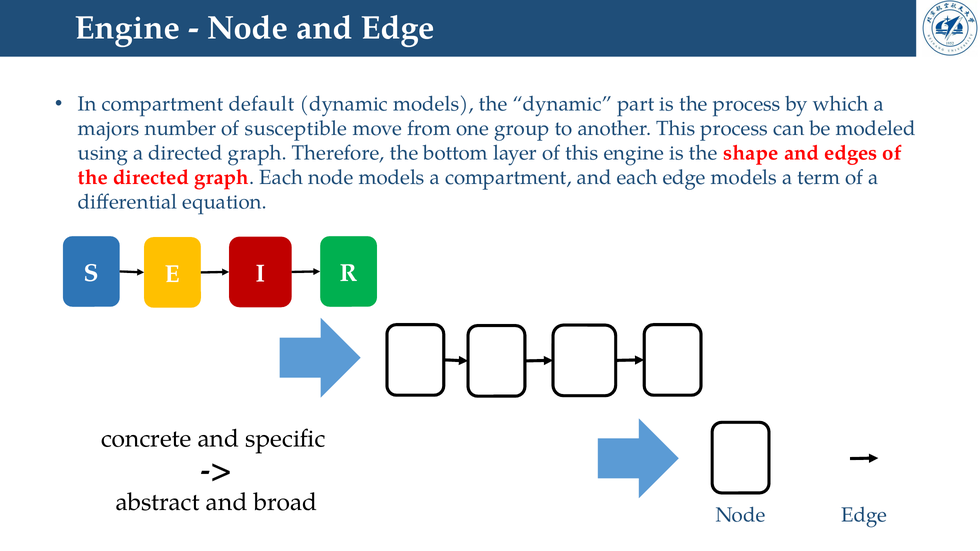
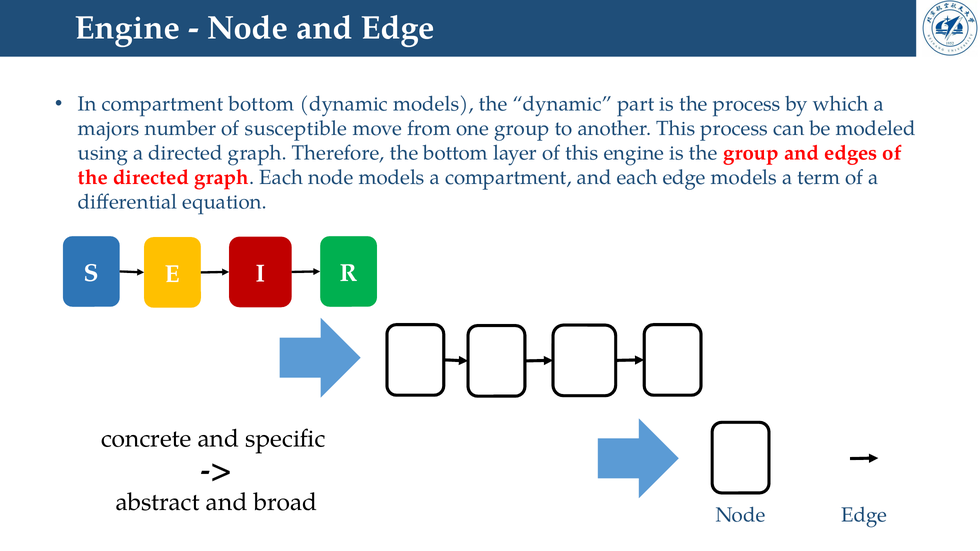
compartment default: default -> bottom
the shape: shape -> group
